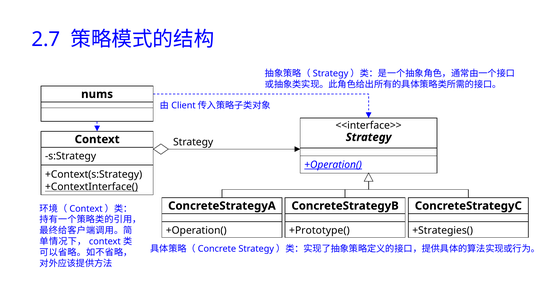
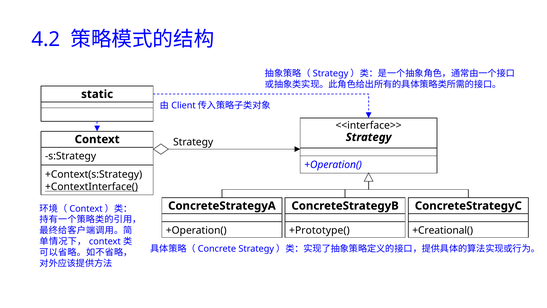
2.7: 2.7 -> 4.2
nums: nums -> static
+Operation( at (333, 165) underline: present -> none
+Strategies(: +Strategies( -> +Creational(
